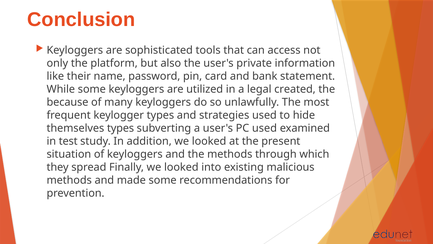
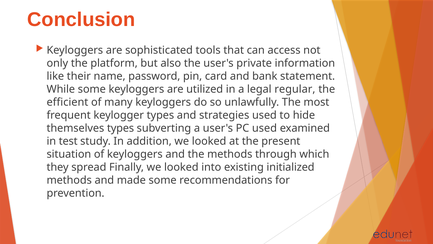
created: created -> regular
because: because -> efficient
malicious: malicious -> initialized
